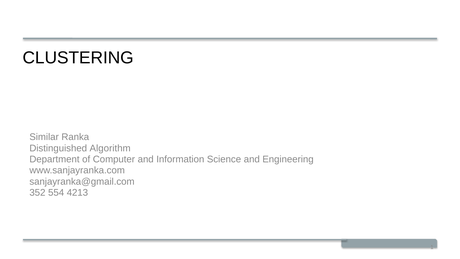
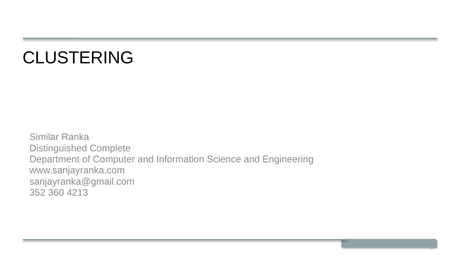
Algorithm: Algorithm -> Complete
554: 554 -> 360
